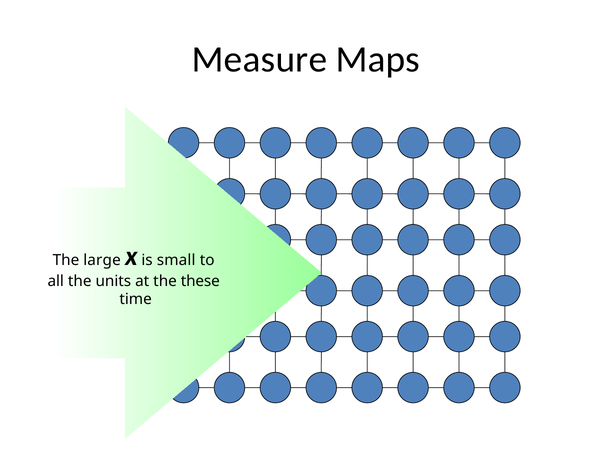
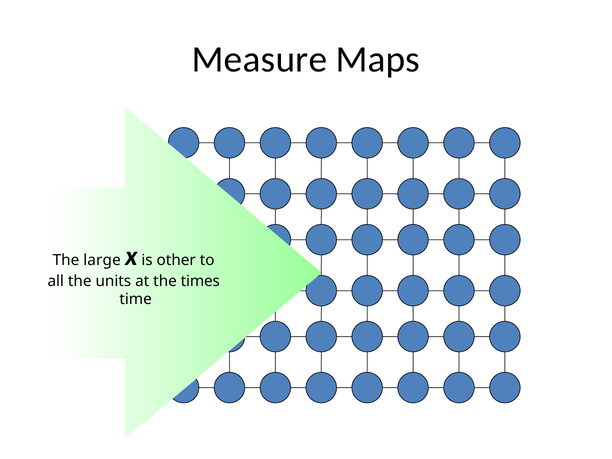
small: small -> other
these: these -> times
